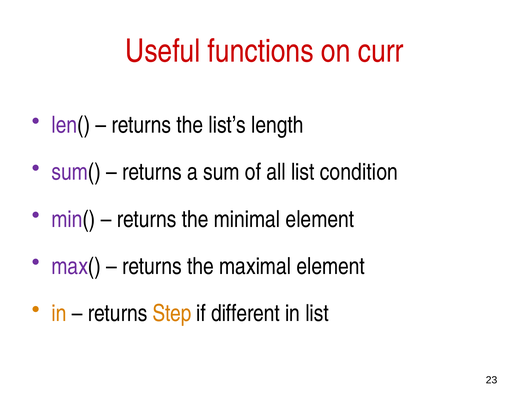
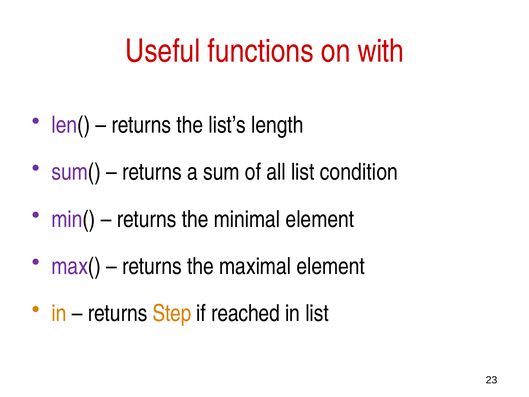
curr: curr -> with
different: different -> reached
